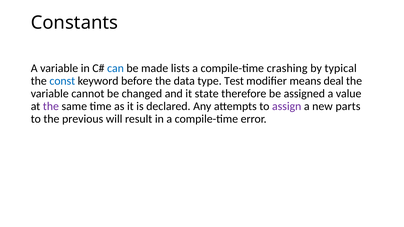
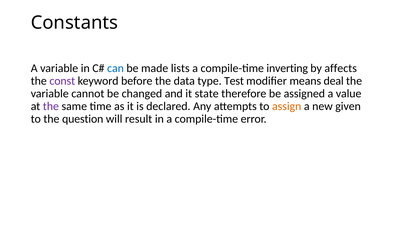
crashing: crashing -> inverting
typical: typical -> affects
const colour: blue -> purple
assign colour: purple -> orange
parts: parts -> given
previous: previous -> question
